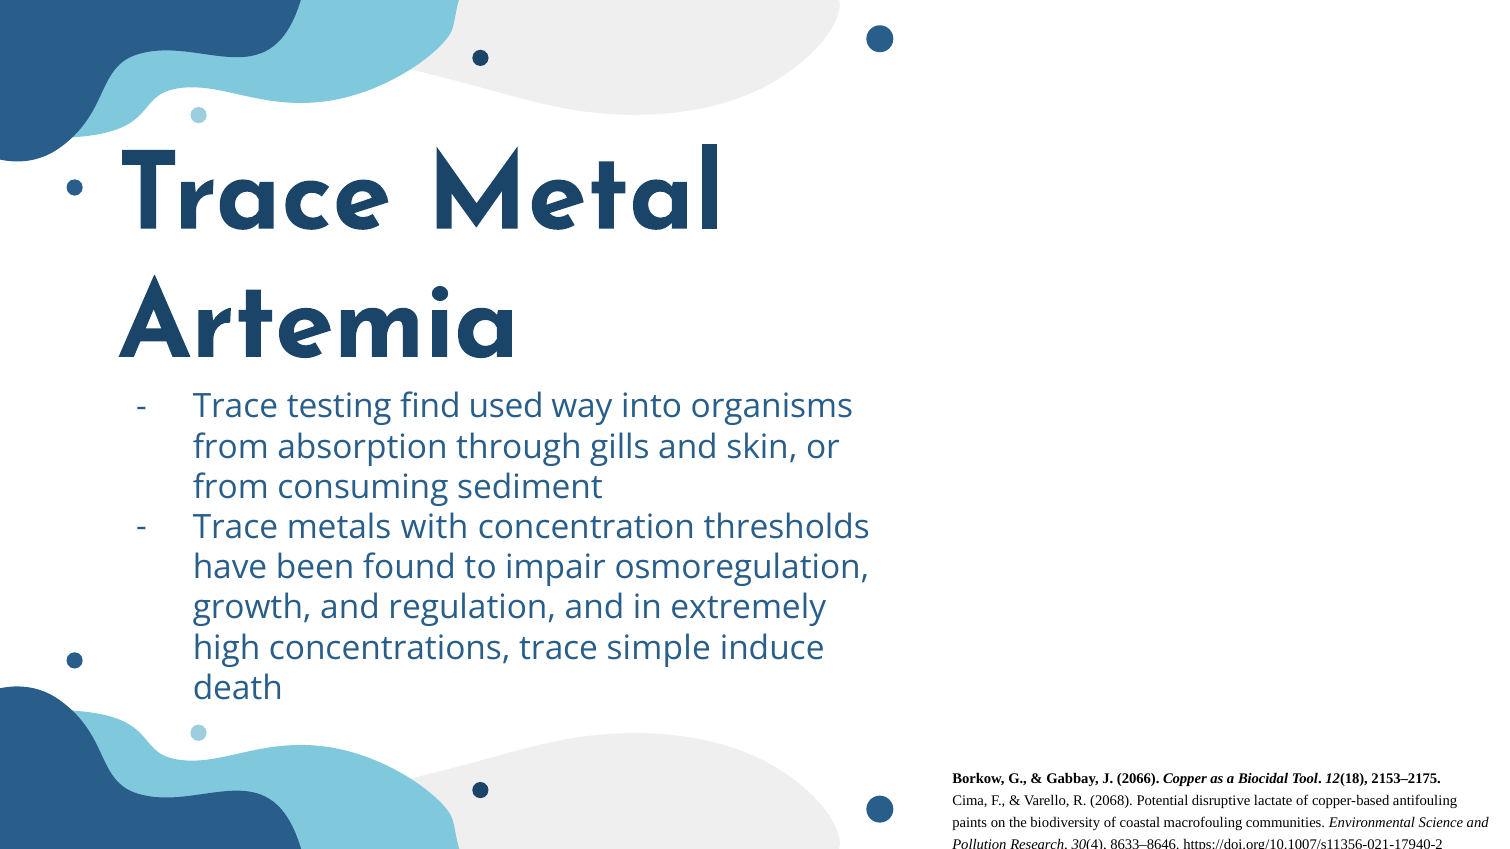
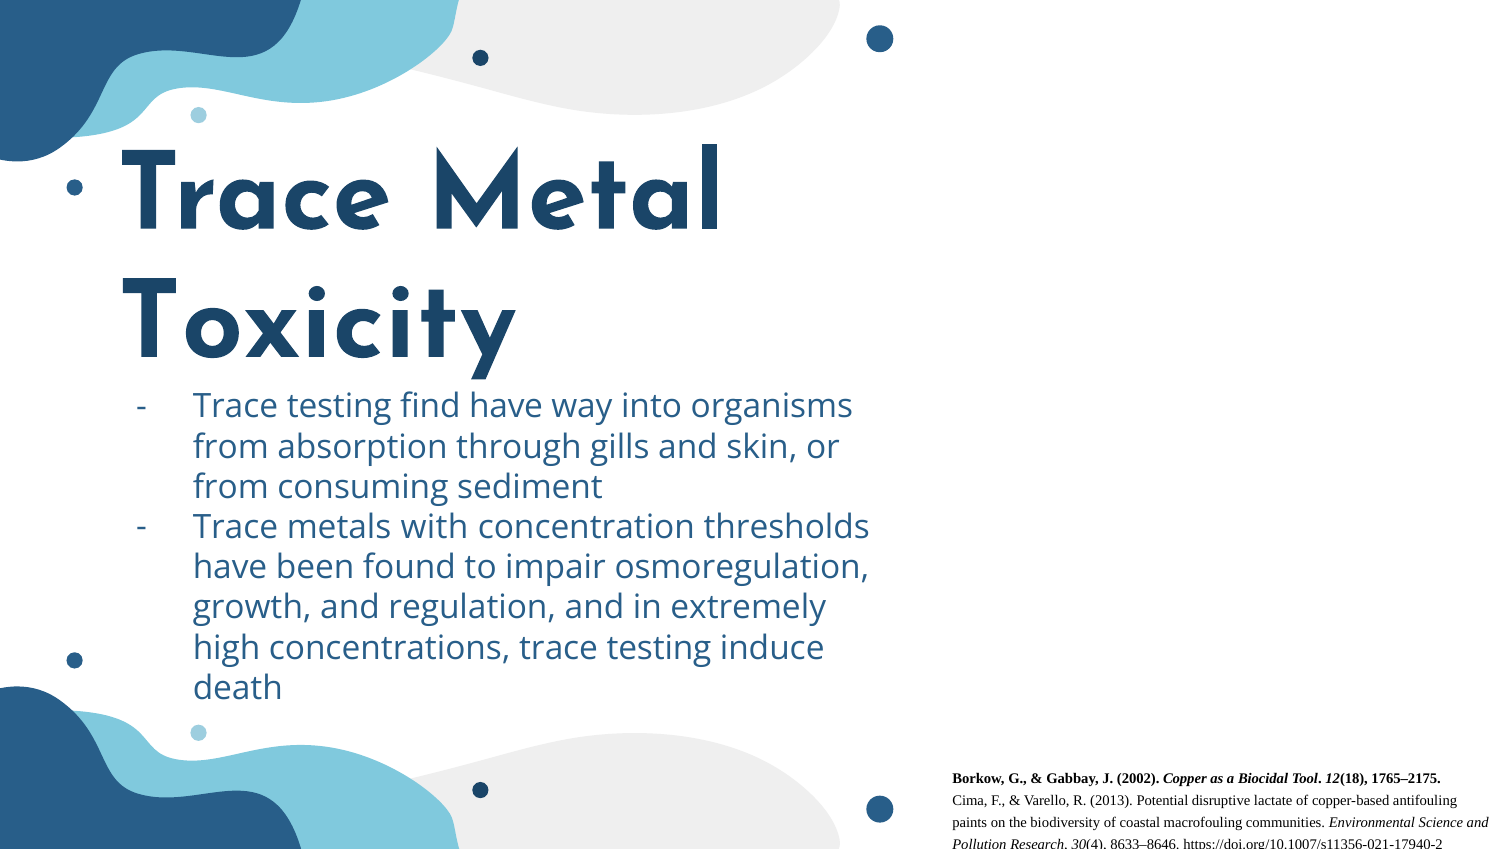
Artemia: Artemia -> Toxicity
find used: used -> have
concentrations trace simple: simple -> testing
2066: 2066 -> 2002
2153–2175: 2153–2175 -> 1765–2175
2068: 2068 -> 2013
